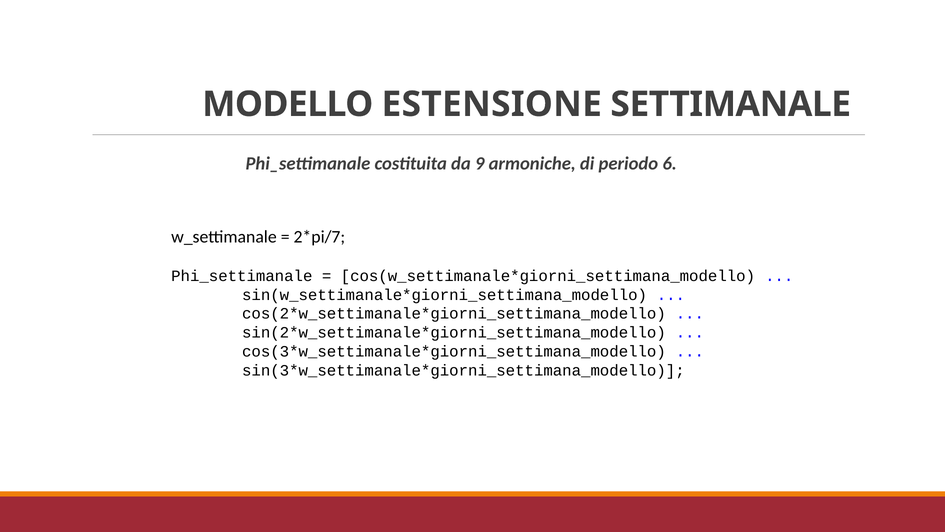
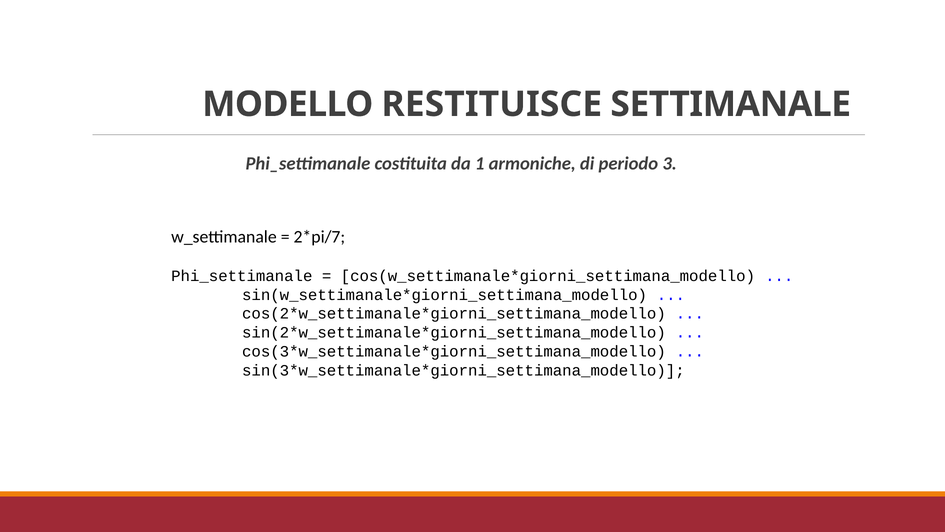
ESTENSIONE: ESTENSIONE -> RESTITUISCE
9: 9 -> 1
6: 6 -> 3
